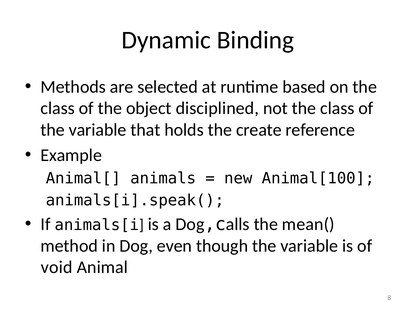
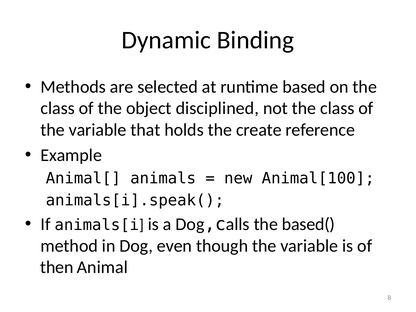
mean(: mean( -> based(
void: void -> then
